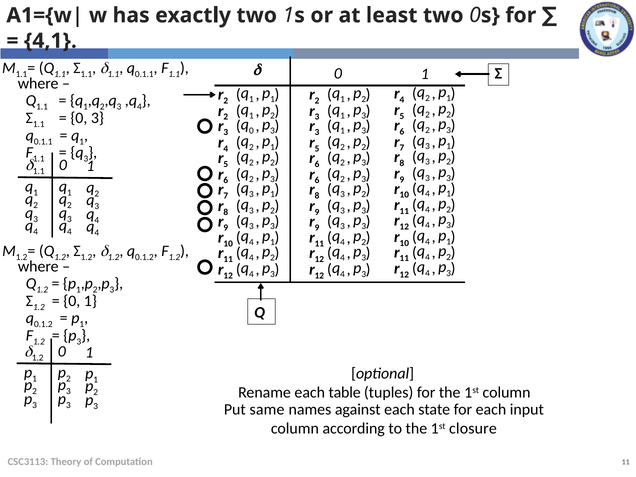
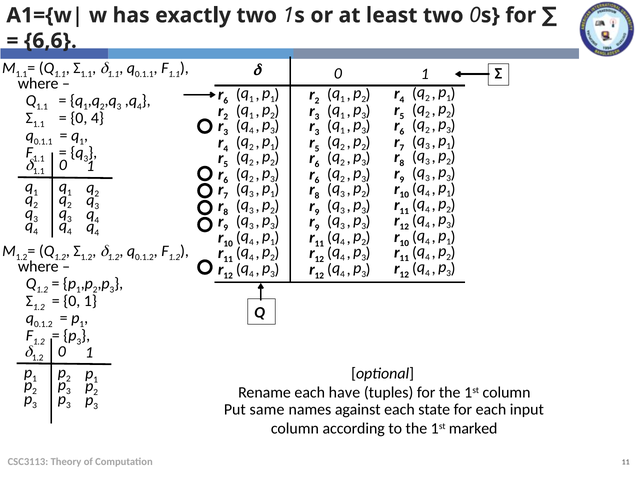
4,1: 4,1 -> 6,6
2 at (226, 101): 2 -> 6
0 3: 3 -> 4
0 at (251, 131): 0 -> 4
table: table -> have
closure: closure -> marked
